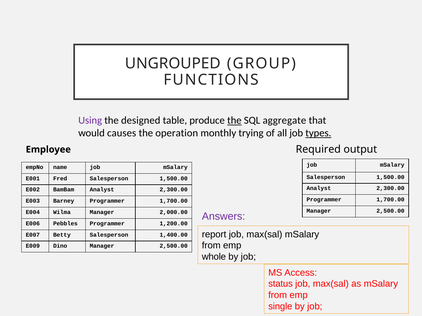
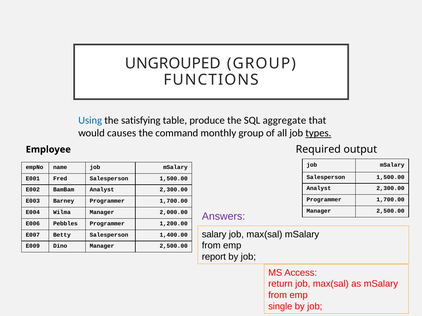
Using colour: purple -> blue
designed: designed -> satisfying
the at (234, 121) underline: present -> none
operation: operation -> command
monthly trying: trying -> group
report: report -> salary
whole: whole -> report
status: status -> return
